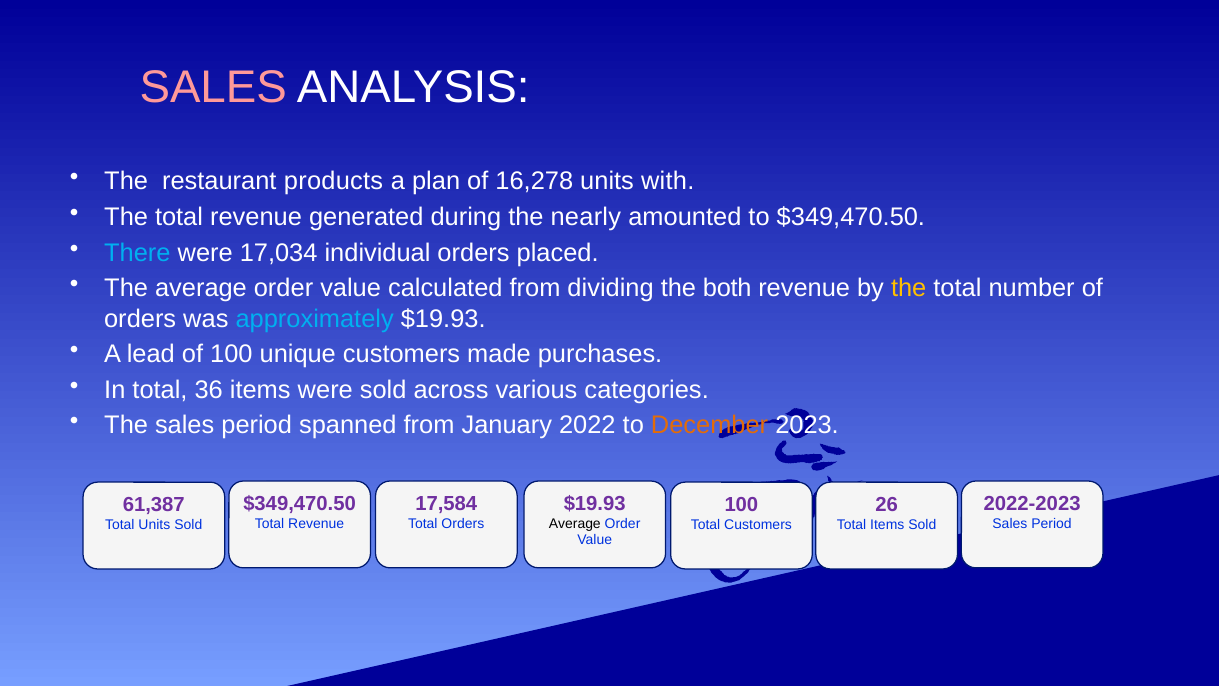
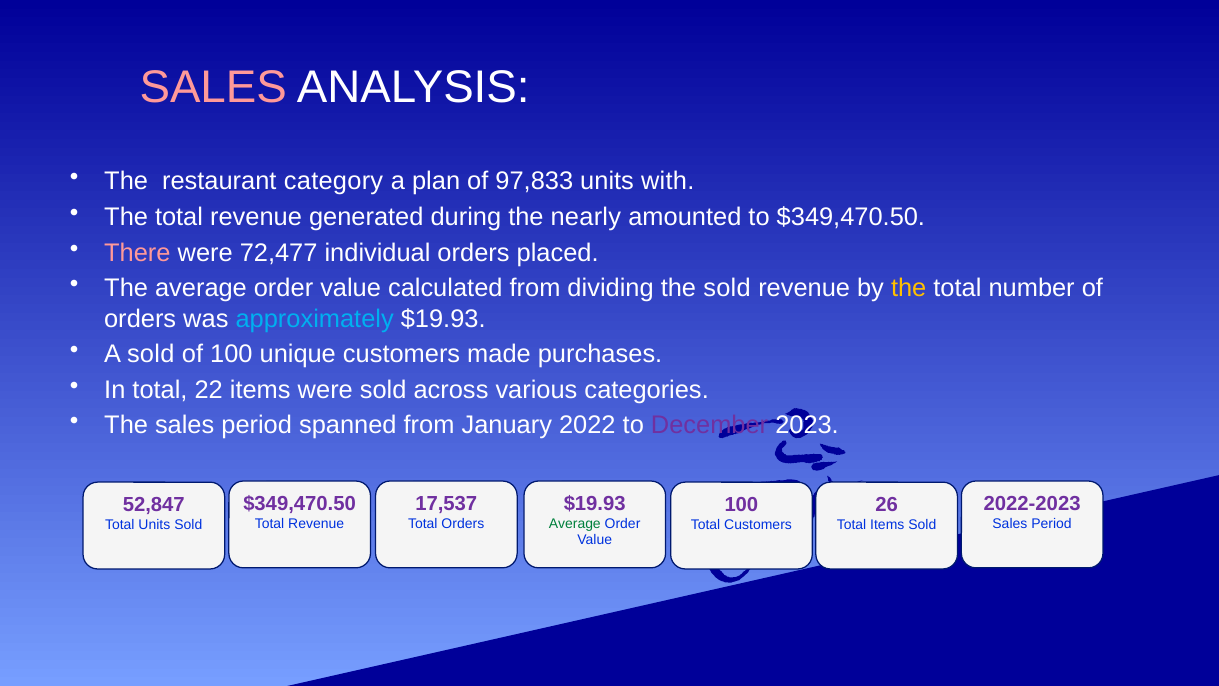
products: products -> category
16,278: 16,278 -> 97,833
There colour: light blue -> pink
17,034: 17,034 -> 72,477
the both: both -> sold
A lead: lead -> sold
36: 36 -> 22
December colour: orange -> purple
17,584: 17,584 -> 17,537
61,387: 61,387 -> 52,847
Average at (575, 523) colour: black -> green
